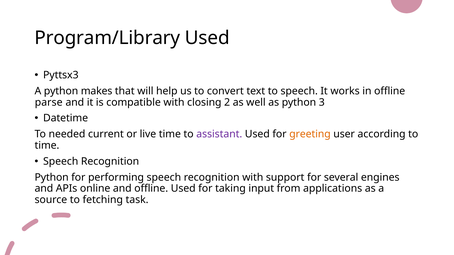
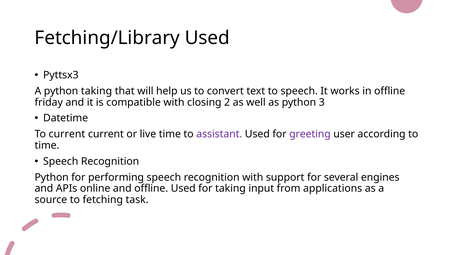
Program/Library: Program/Library -> Fetching/Library
python makes: makes -> taking
parse: parse -> friday
To needed: needed -> current
greeting colour: orange -> purple
